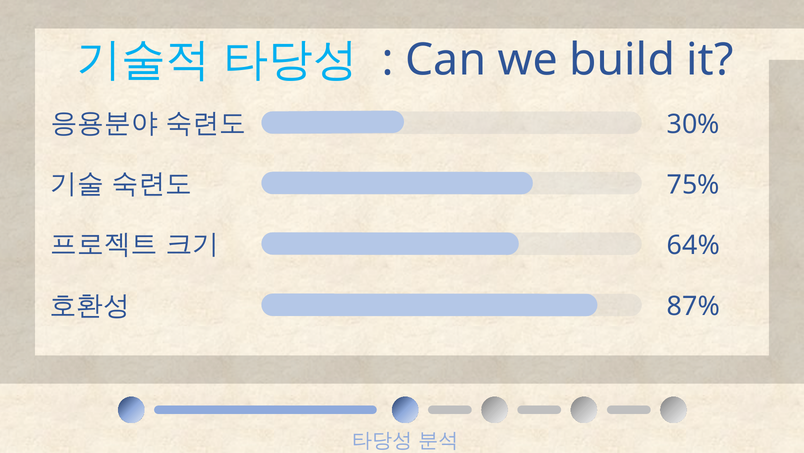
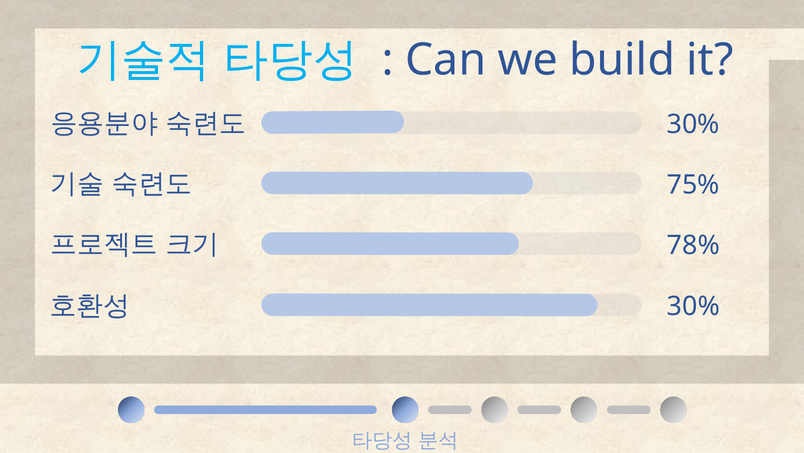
64%: 64% -> 78%
87% at (693, 306): 87% -> 30%
